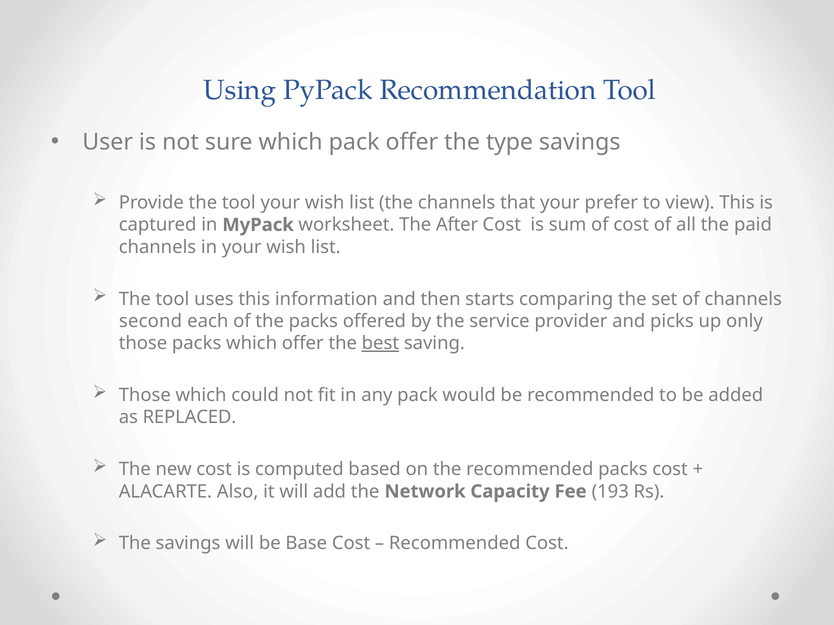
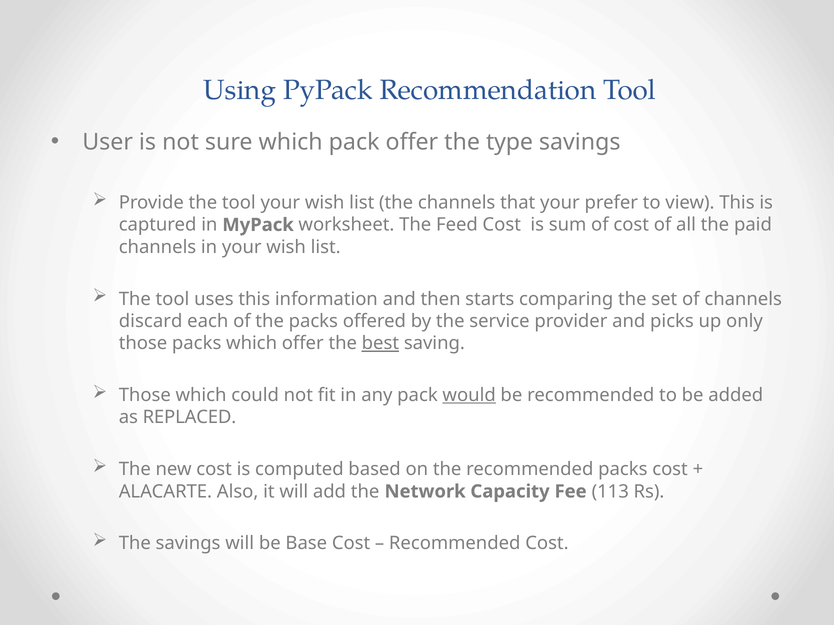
After: After -> Feed
second: second -> discard
would underline: none -> present
193: 193 -> 113
